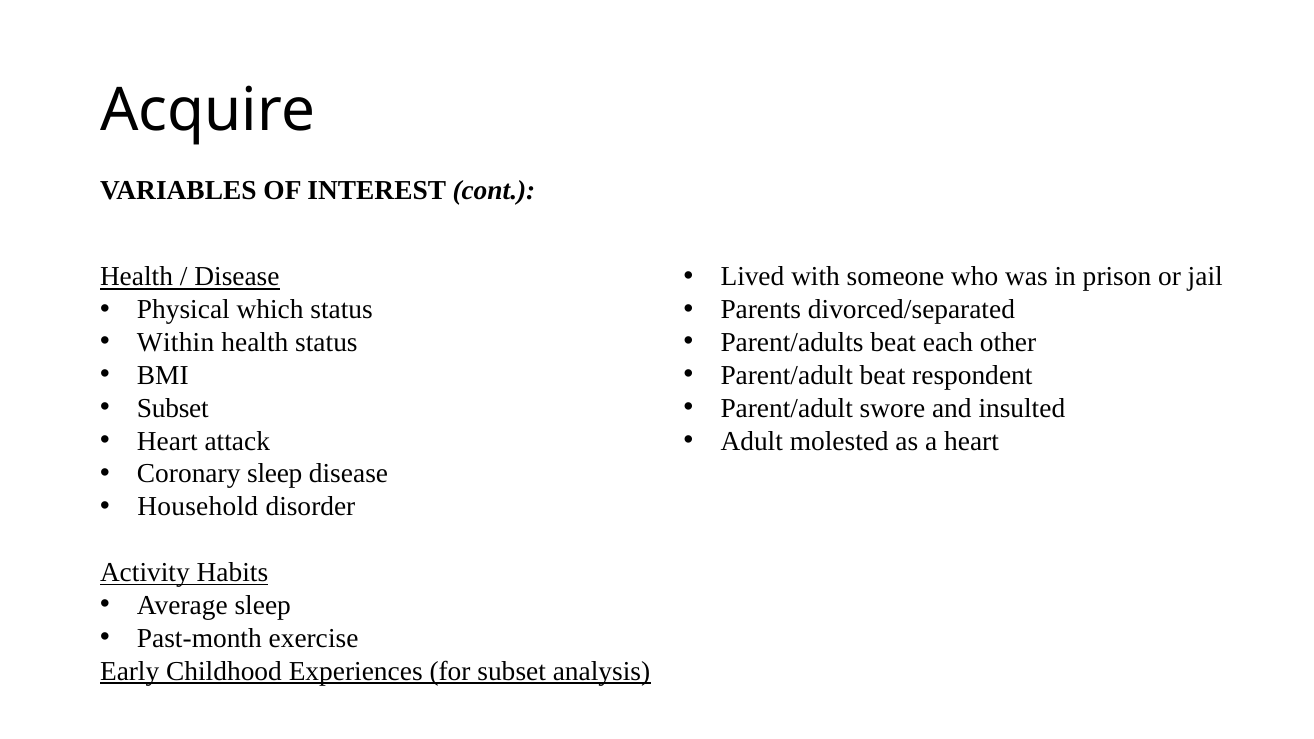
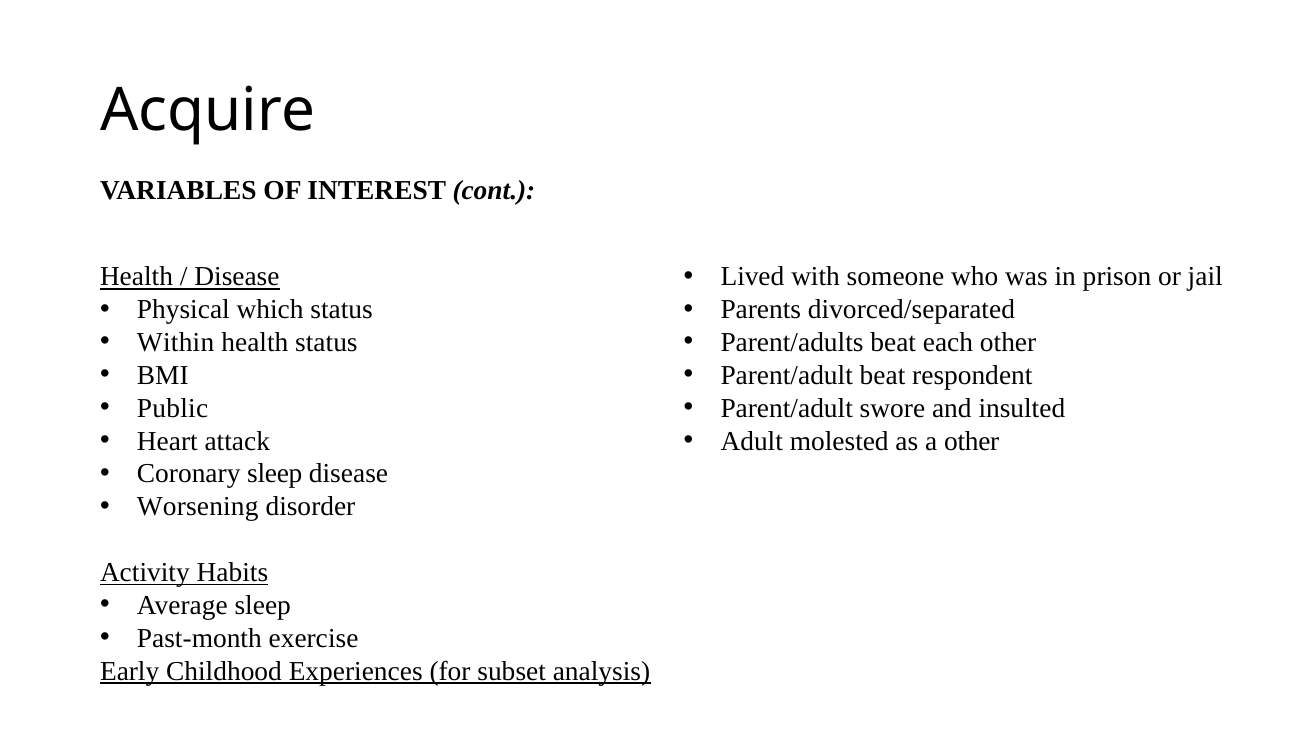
Subset at (173, 408): Subset -> Public
a heart: heart -> other
Household: Household -> Worsening
